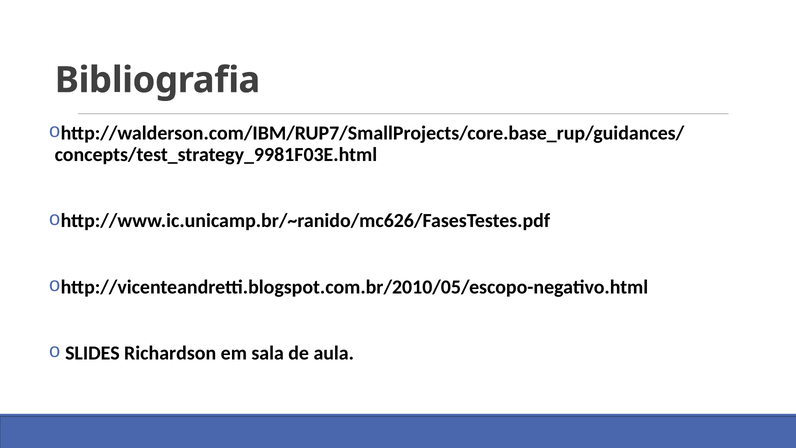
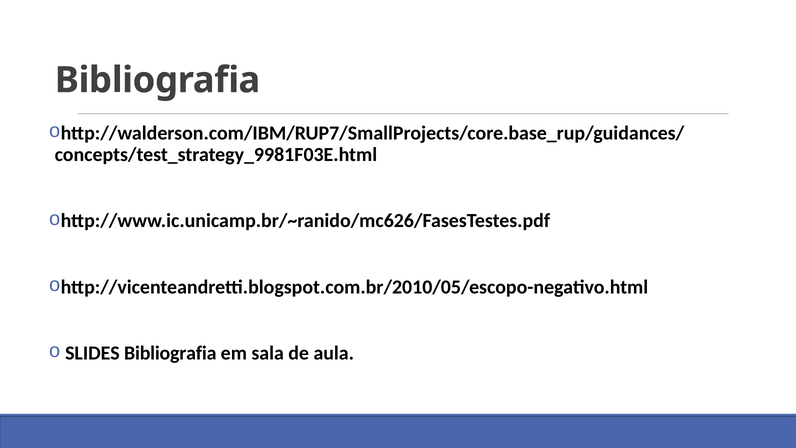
SLIDES Richardson: Richardson -> Bibliografia
